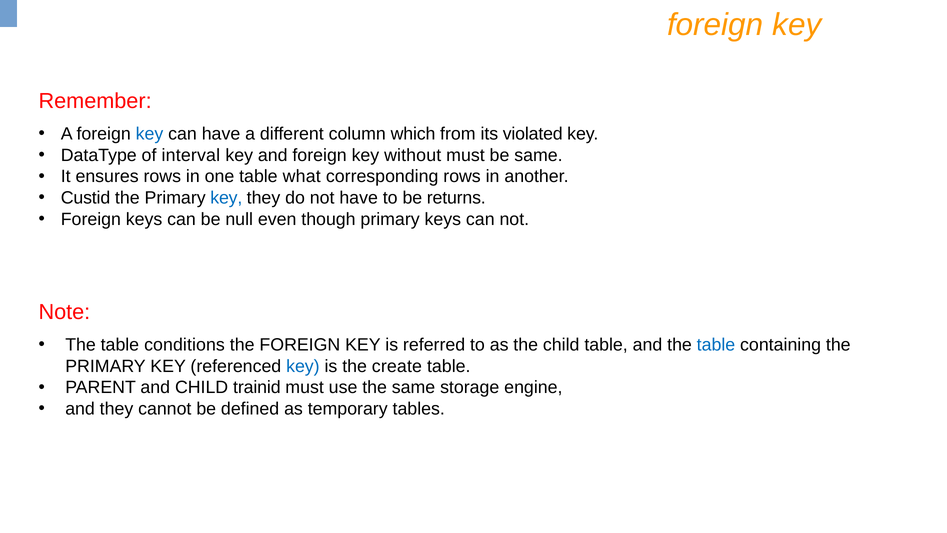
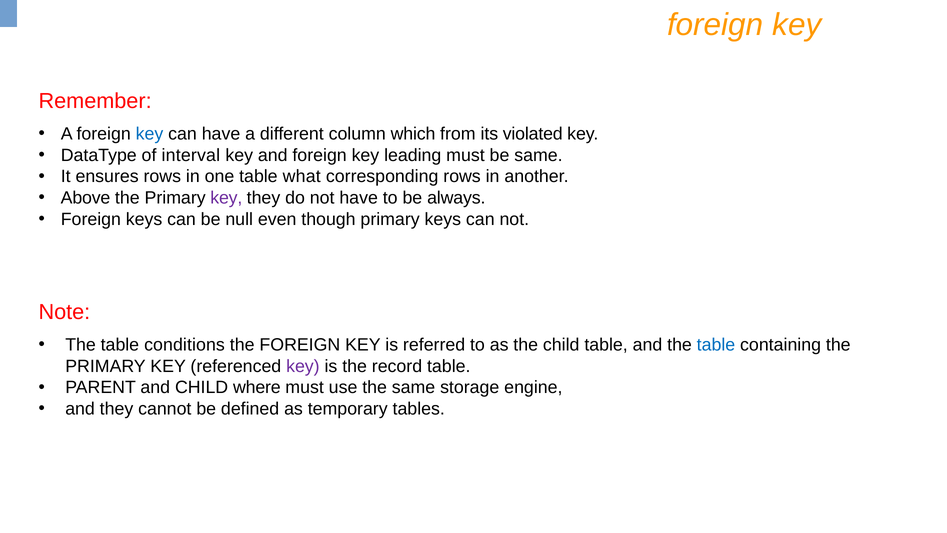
without: without -> leading
Custid: Custid -> Above
key at (226, 198) colour: blue -> purple
returns: returns -> always
key at (303, 366) colour: blue -> purple
create: create -> record
trainid: trainid -> where
